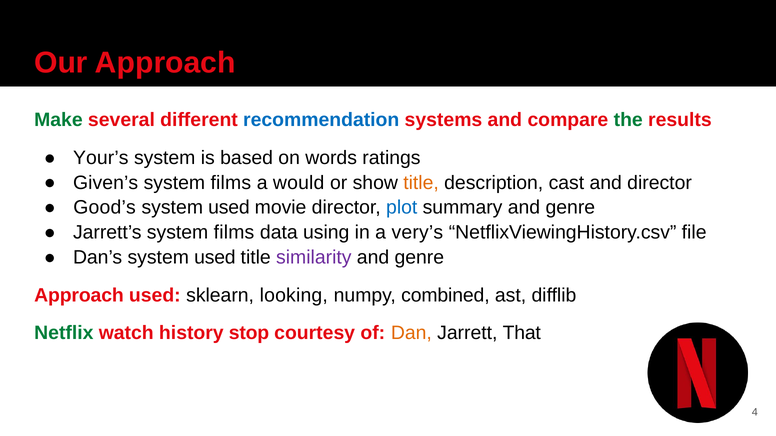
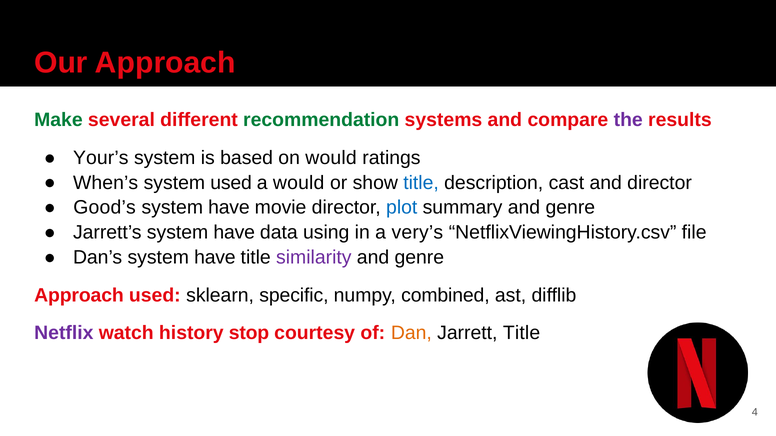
recommendation colour: blue -> green
the colour: green -> purple
on words: words -> would
Given’s: Given’s -> When’s
films at (231, 183): films -> used
title at (421, 183) colour: orange -> blue
used at (229, 208): used -> have
Jarrett’s system films: films -> have
Dan’s system used: used -> have
looking: looking -> specific
Netflix colour: green -> purple
Jarrett That: That -> Title
